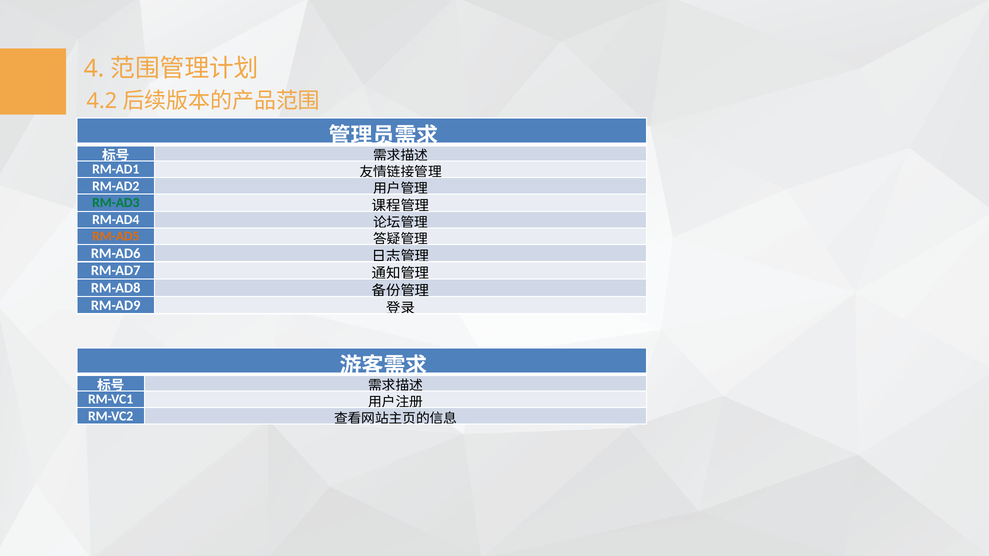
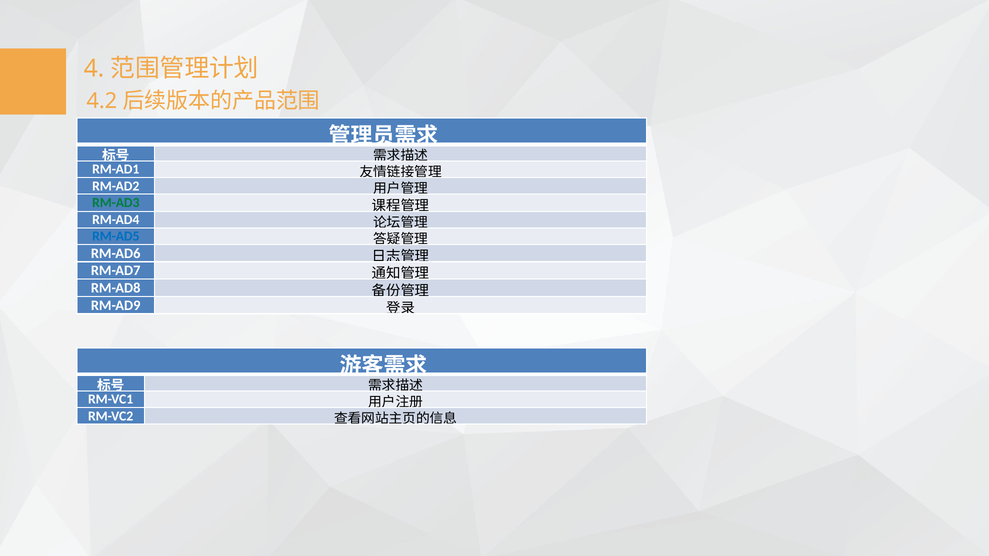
RM-AD5 colour: orange -> blue
